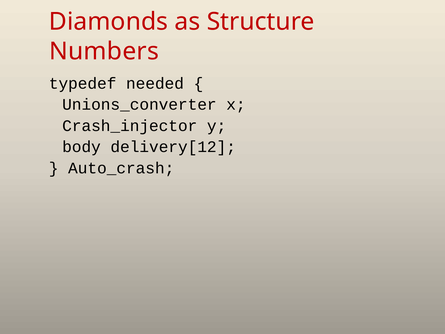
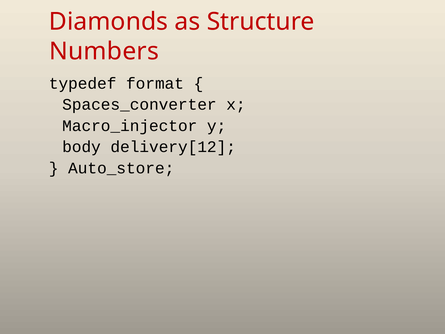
needed: needed -> format
Unions_converter: Unions_converter -> Spaces_converter
Crash_injector: Crash_injector -> Macro_injector
Auto_crash: Auto_crash -> Auto_store
